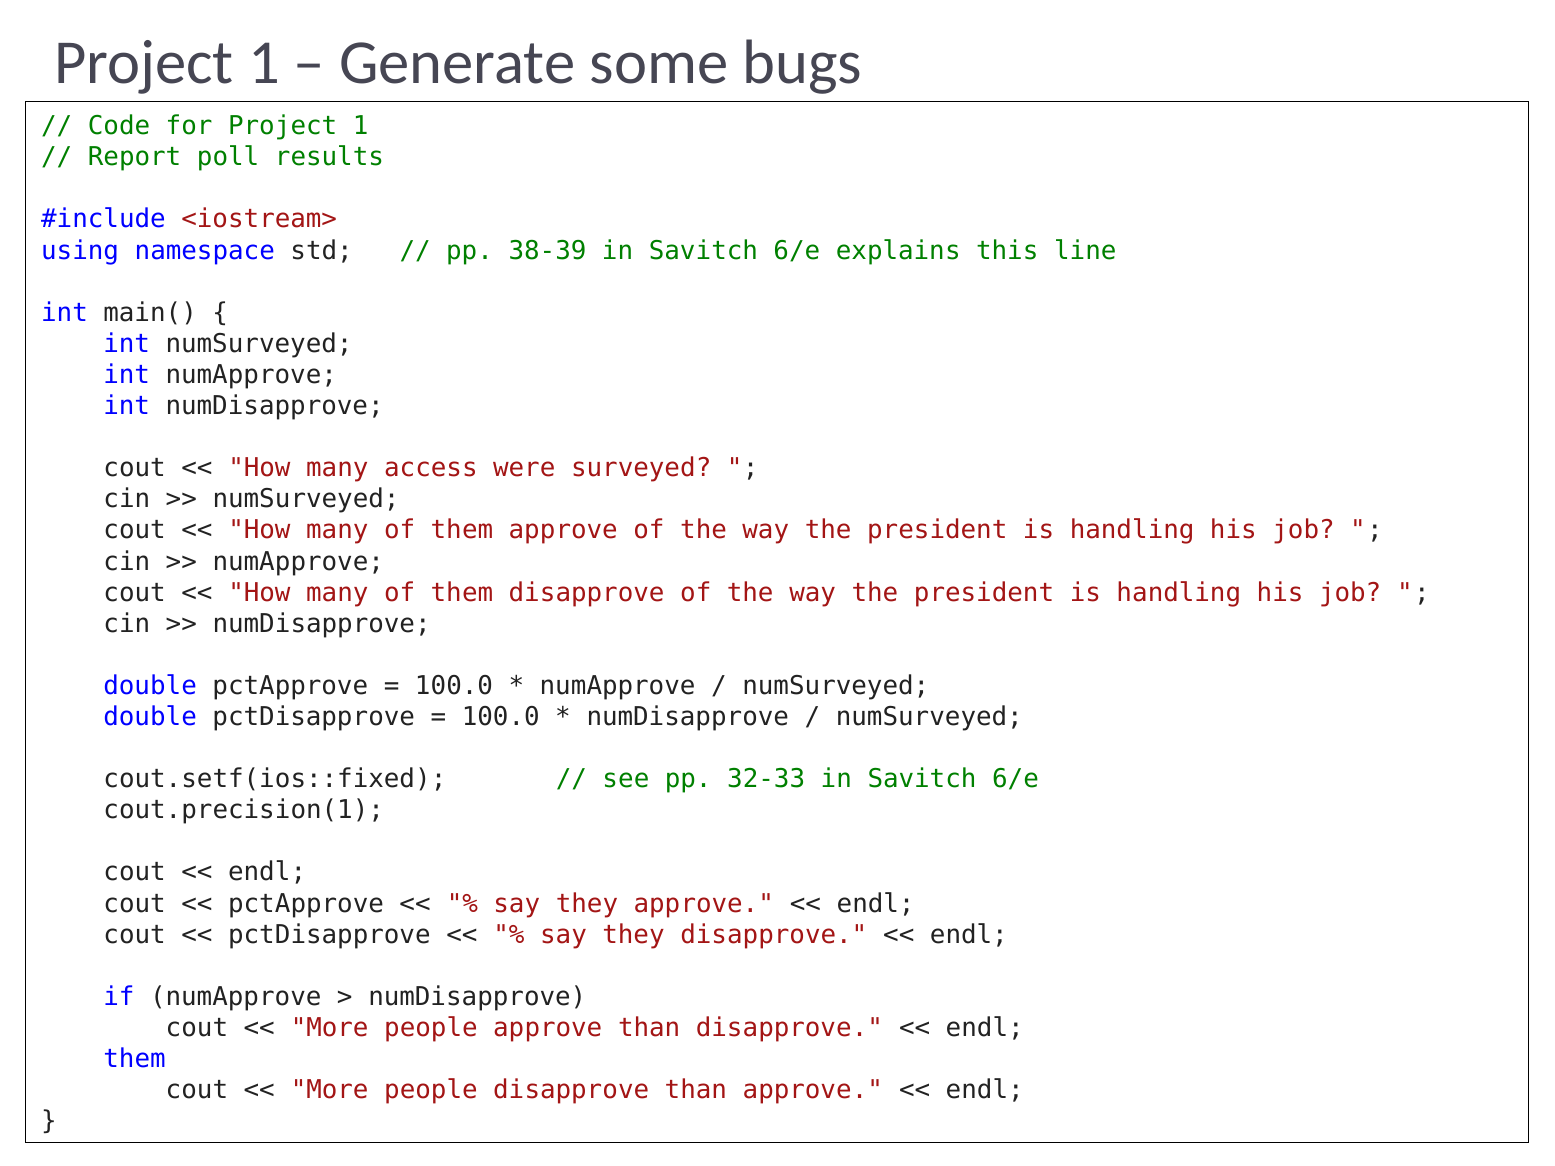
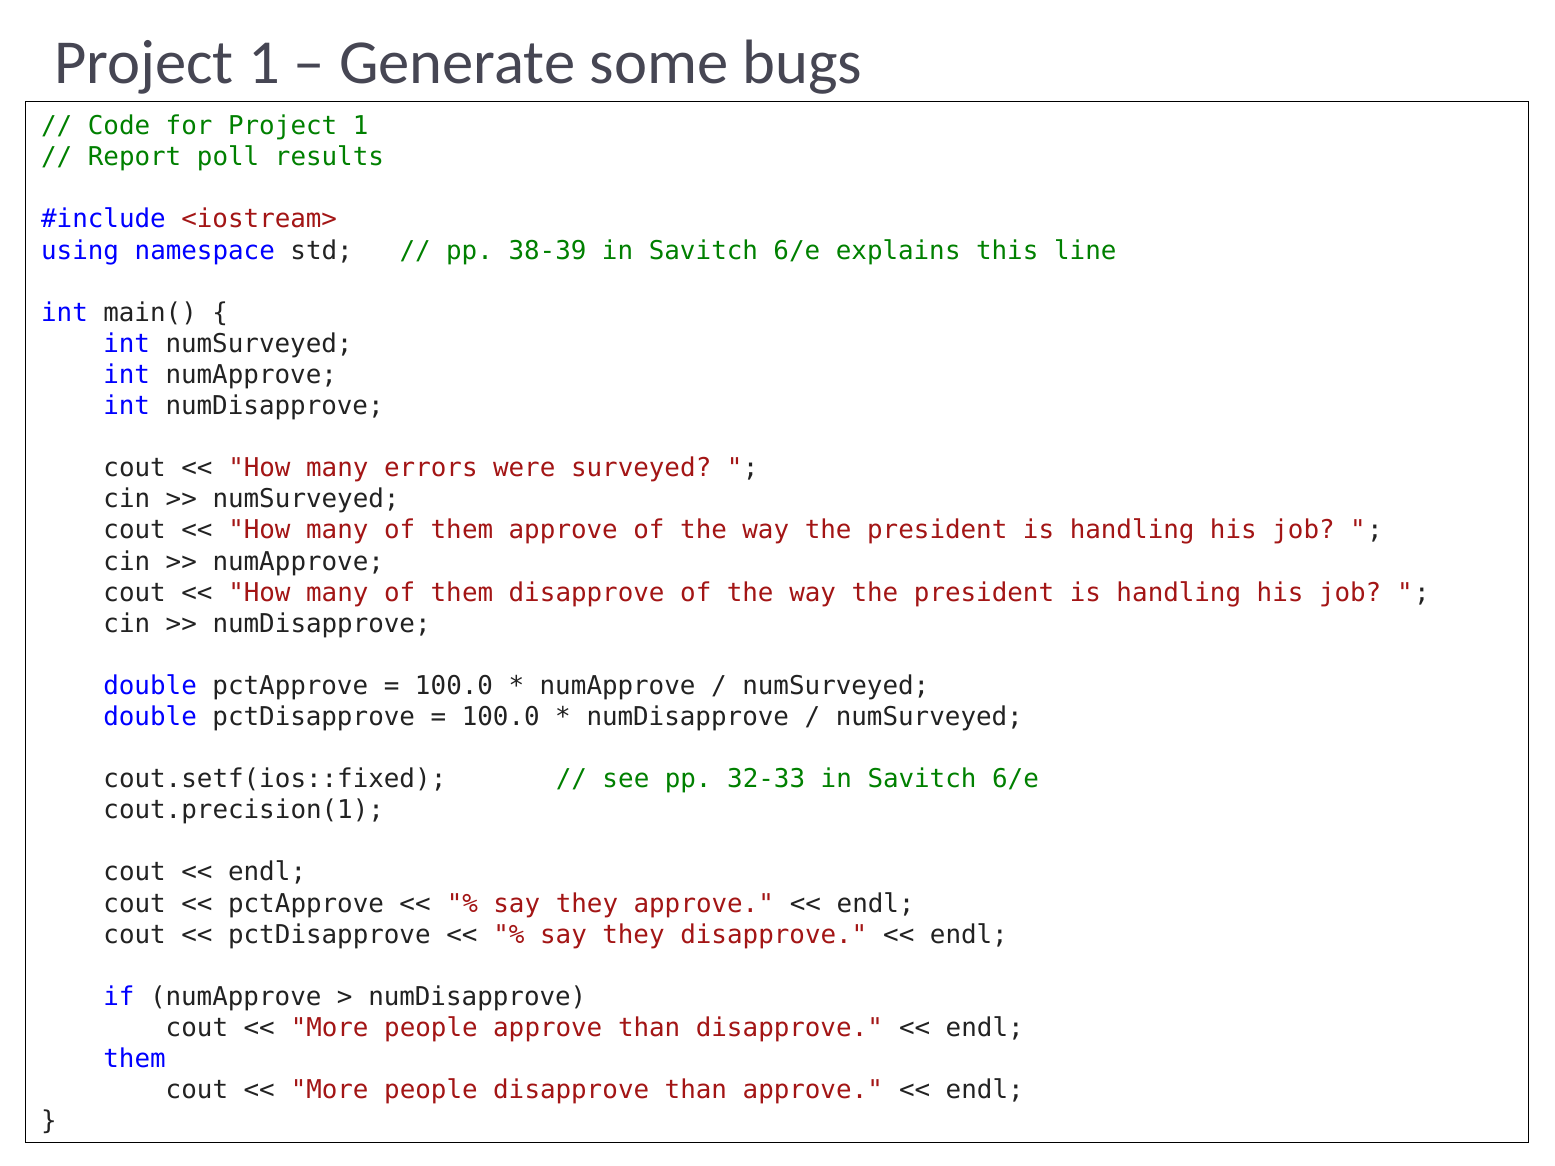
access: access -> errors
